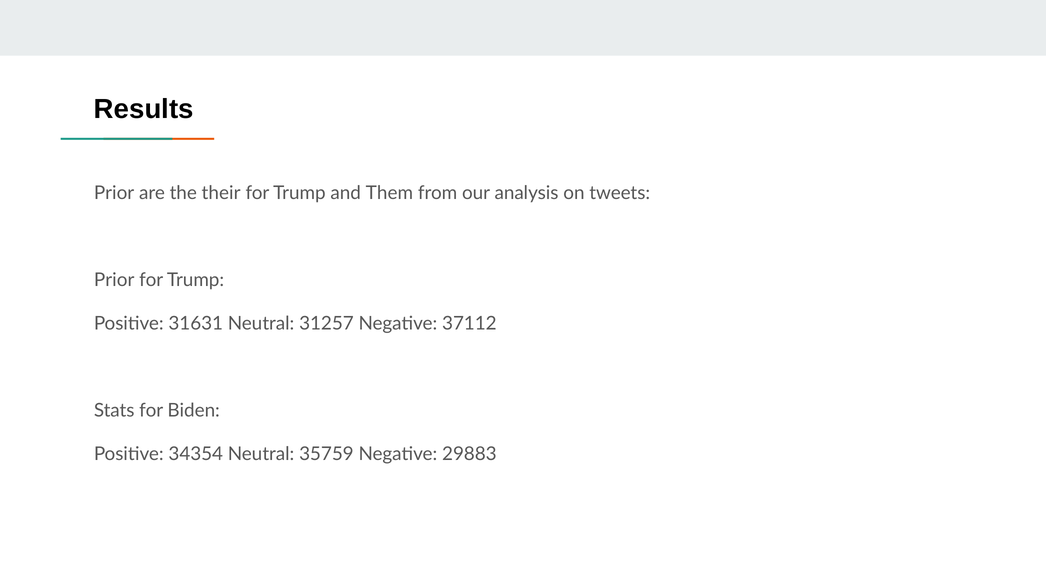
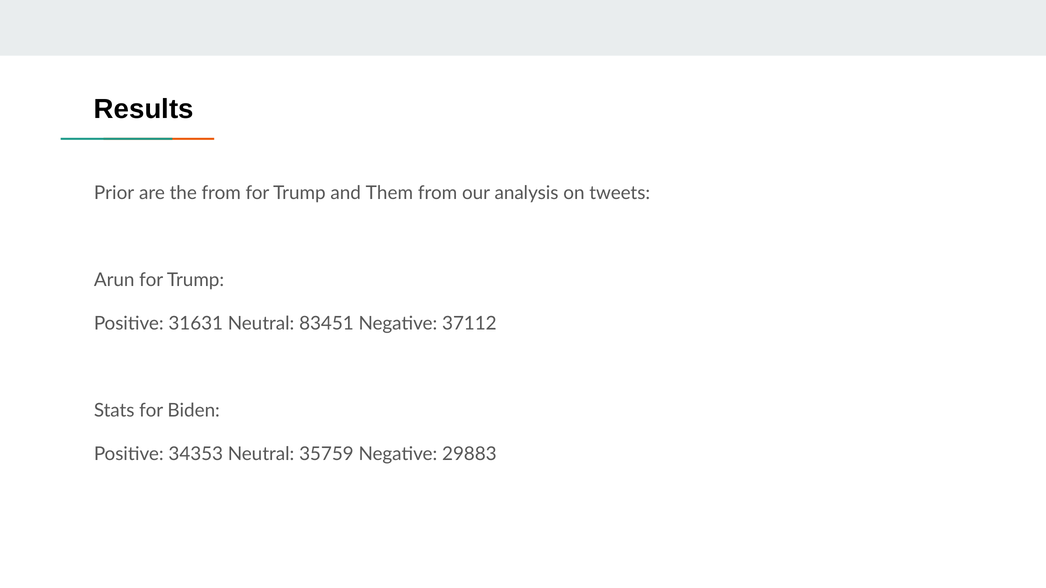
the their: their -> from
Prior at (114, 280): Prior -> Arun
31257: 31257 -> 83451
34354: 34354 -> 34353
